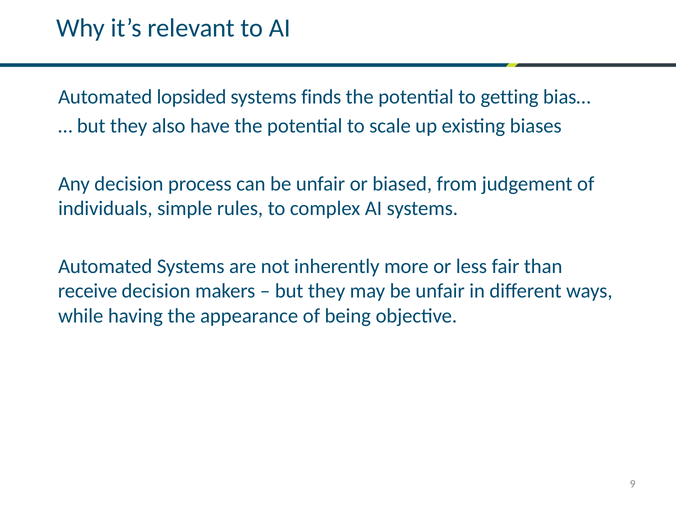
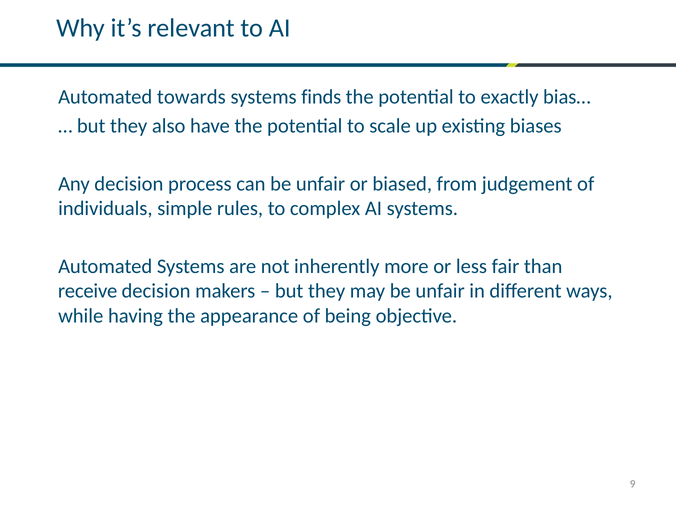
lopsided: lopsided -> towards
getting: getting -> exactly
